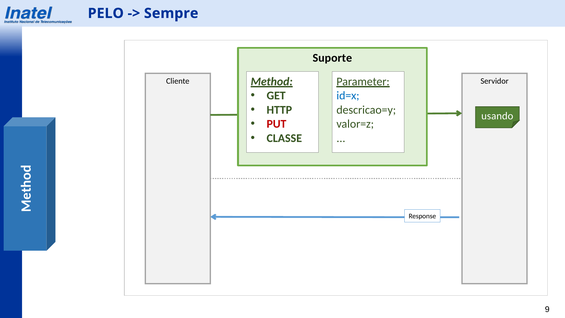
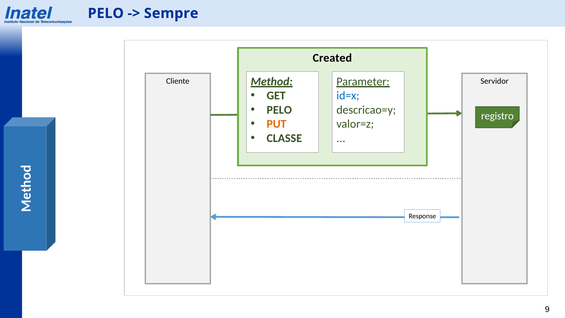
Suporte: Suporte -> Created
HTTP at (279, 110): HTTP -> PELO
usando: usando -> registro
PUT colour: red -> orange
